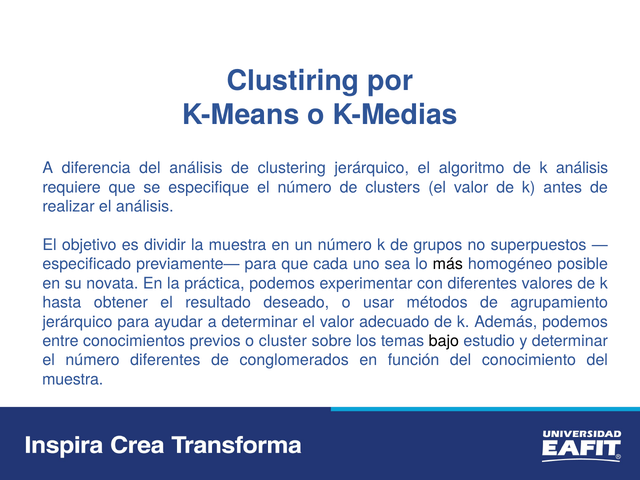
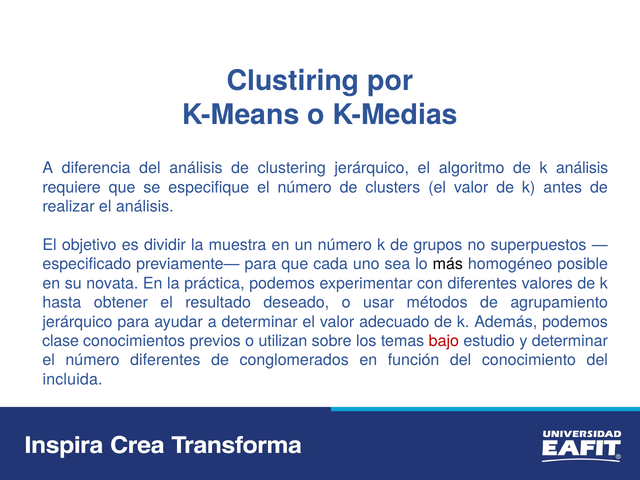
entre: entre -> clase
cluster: cluster -> utilizan
bajo colour: black -> red
muestra at (73, 379): muestra -> incluida
